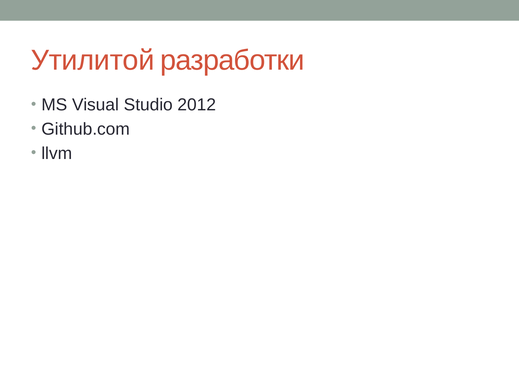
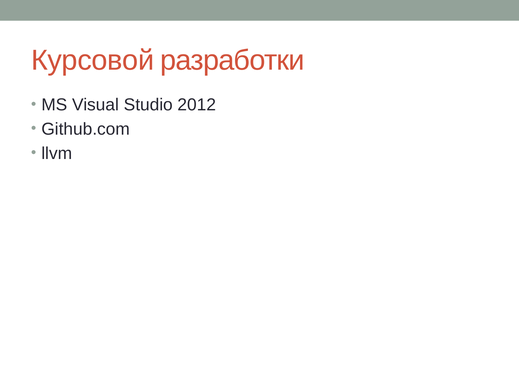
Утилитой: Утилитой -> Курсовой
